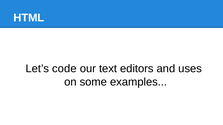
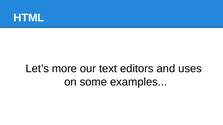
code: code -> more
